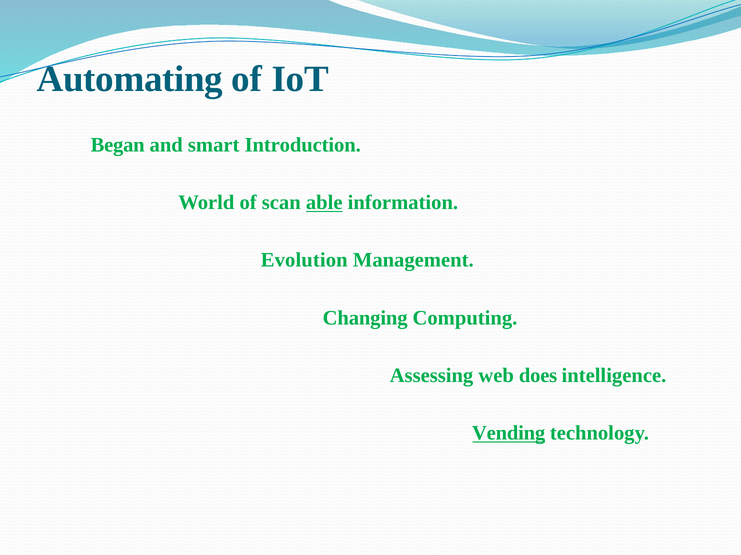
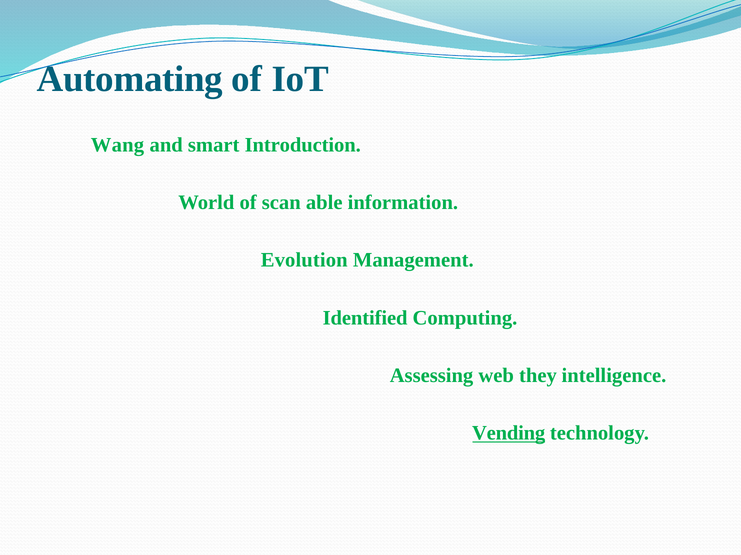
Began: Began -> Wang
able underline: present -> none
Changing: Changing -> Identified
does: does -> they
